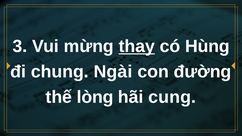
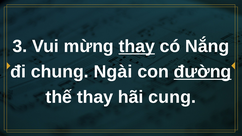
Hùng: Hùng -> Nắng
đường underline: none -> present
thế lòng: lòng -> thay
